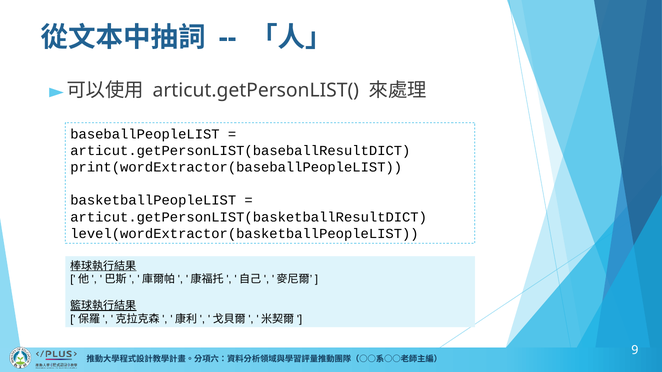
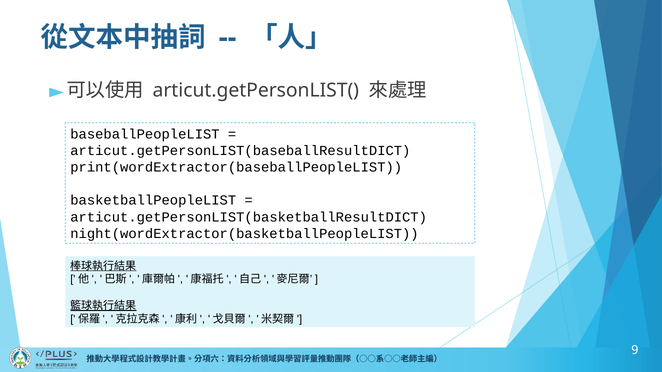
level(wordExtractor(basketballPeopleLIST: level(wordExtractor(basketballPeopleLIST -> night(wordExtractor(basketballPeopleLIST
